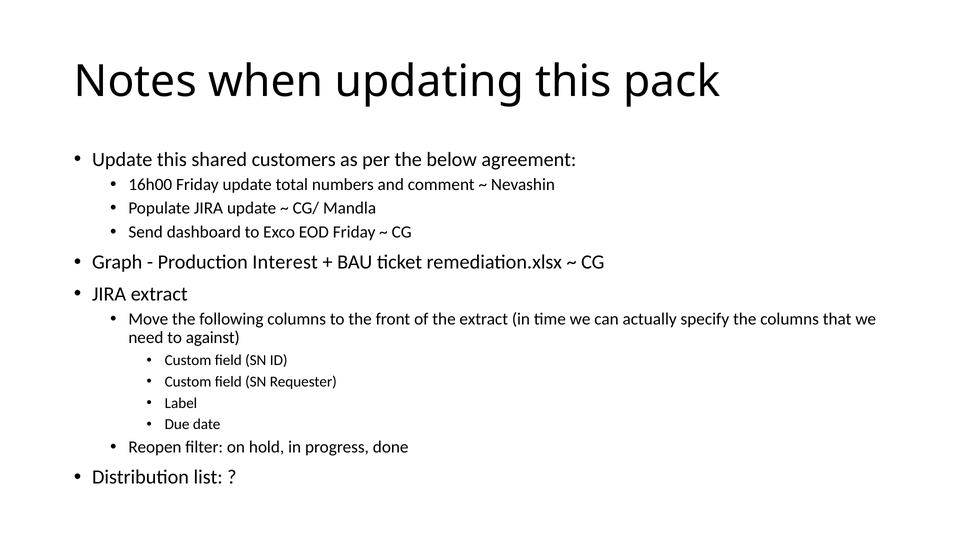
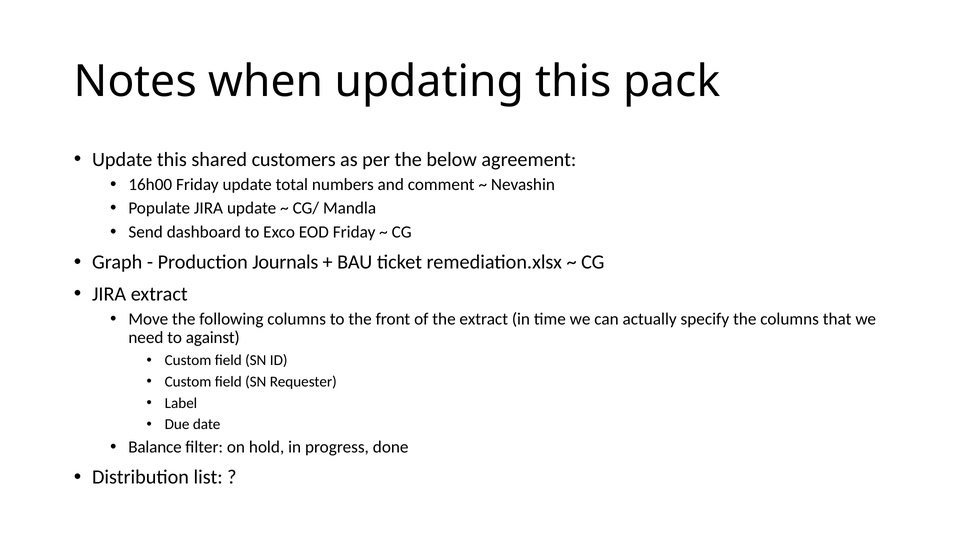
Interest: Interest -> Journals
Reopen: Reopen -> Balance
